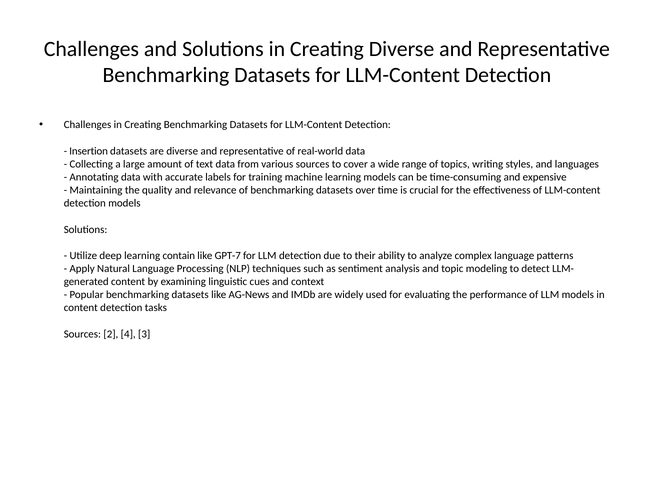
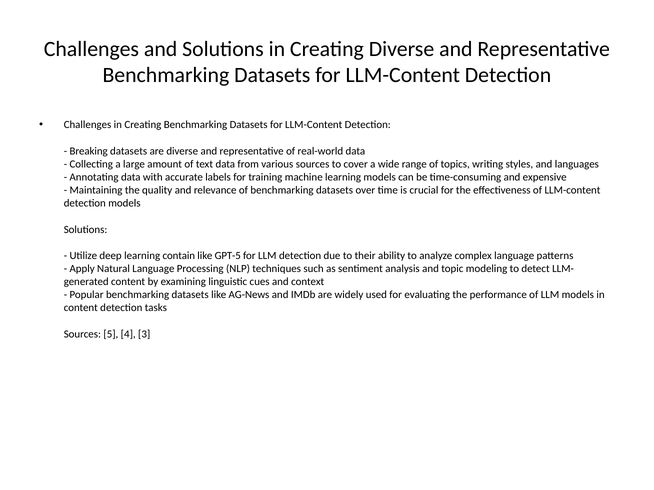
Insertion: Insertion -> Breaking
GPT-7: GPT-7 -> GPT-5
2: 2 -> 5
